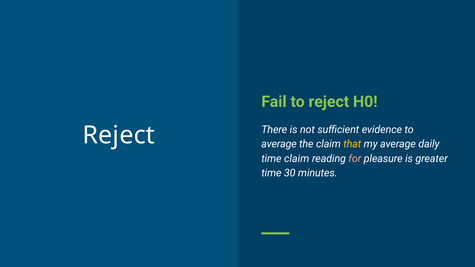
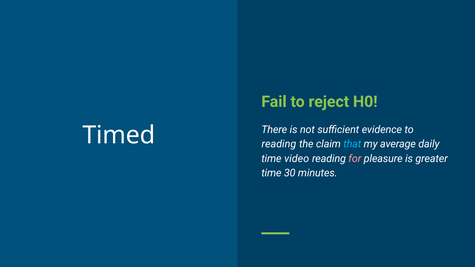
Reject at (119, 135): Reject -> Timed
average at (279, 144): average -> reading
that colour: yellow -> light blue
time claim: claim -> video
